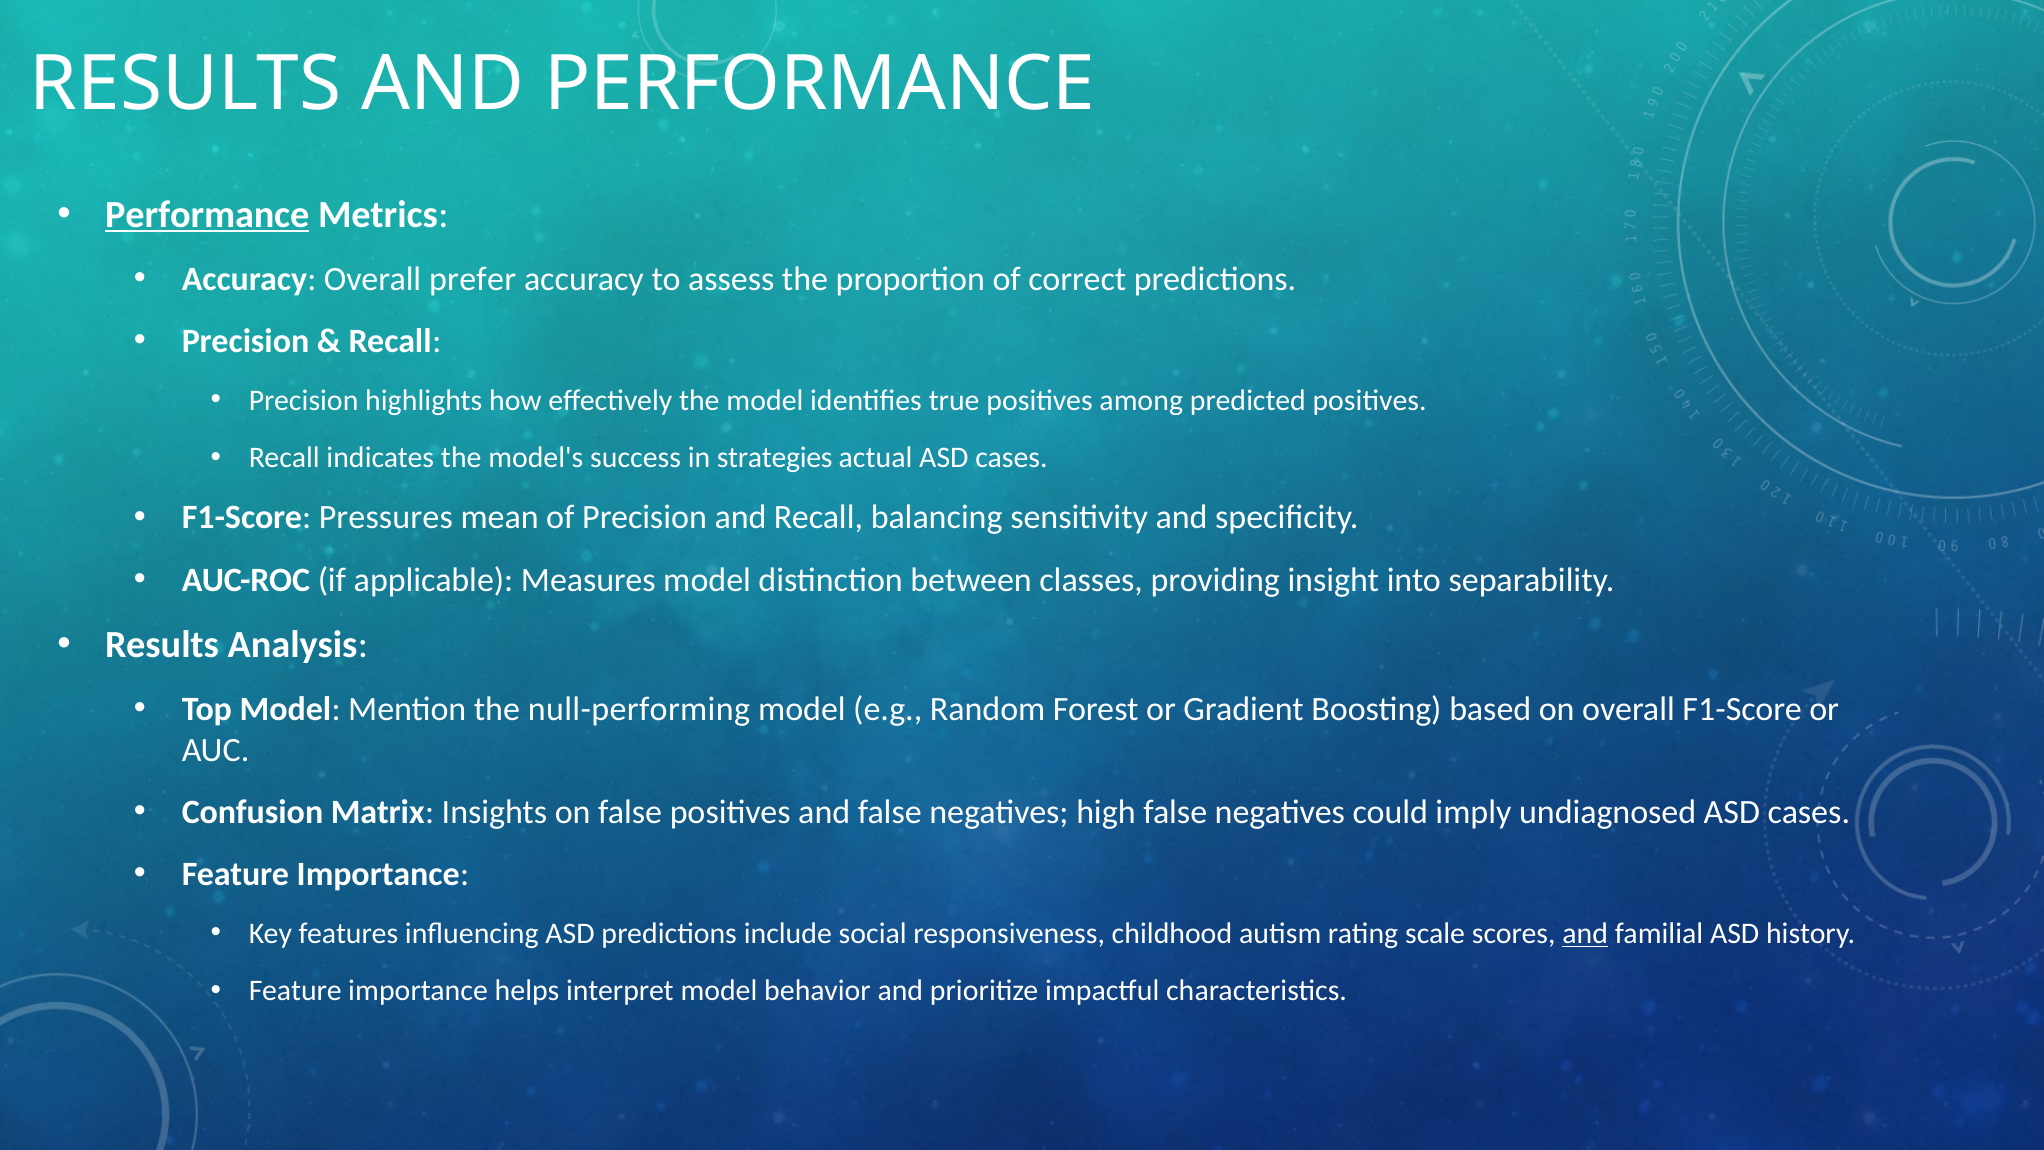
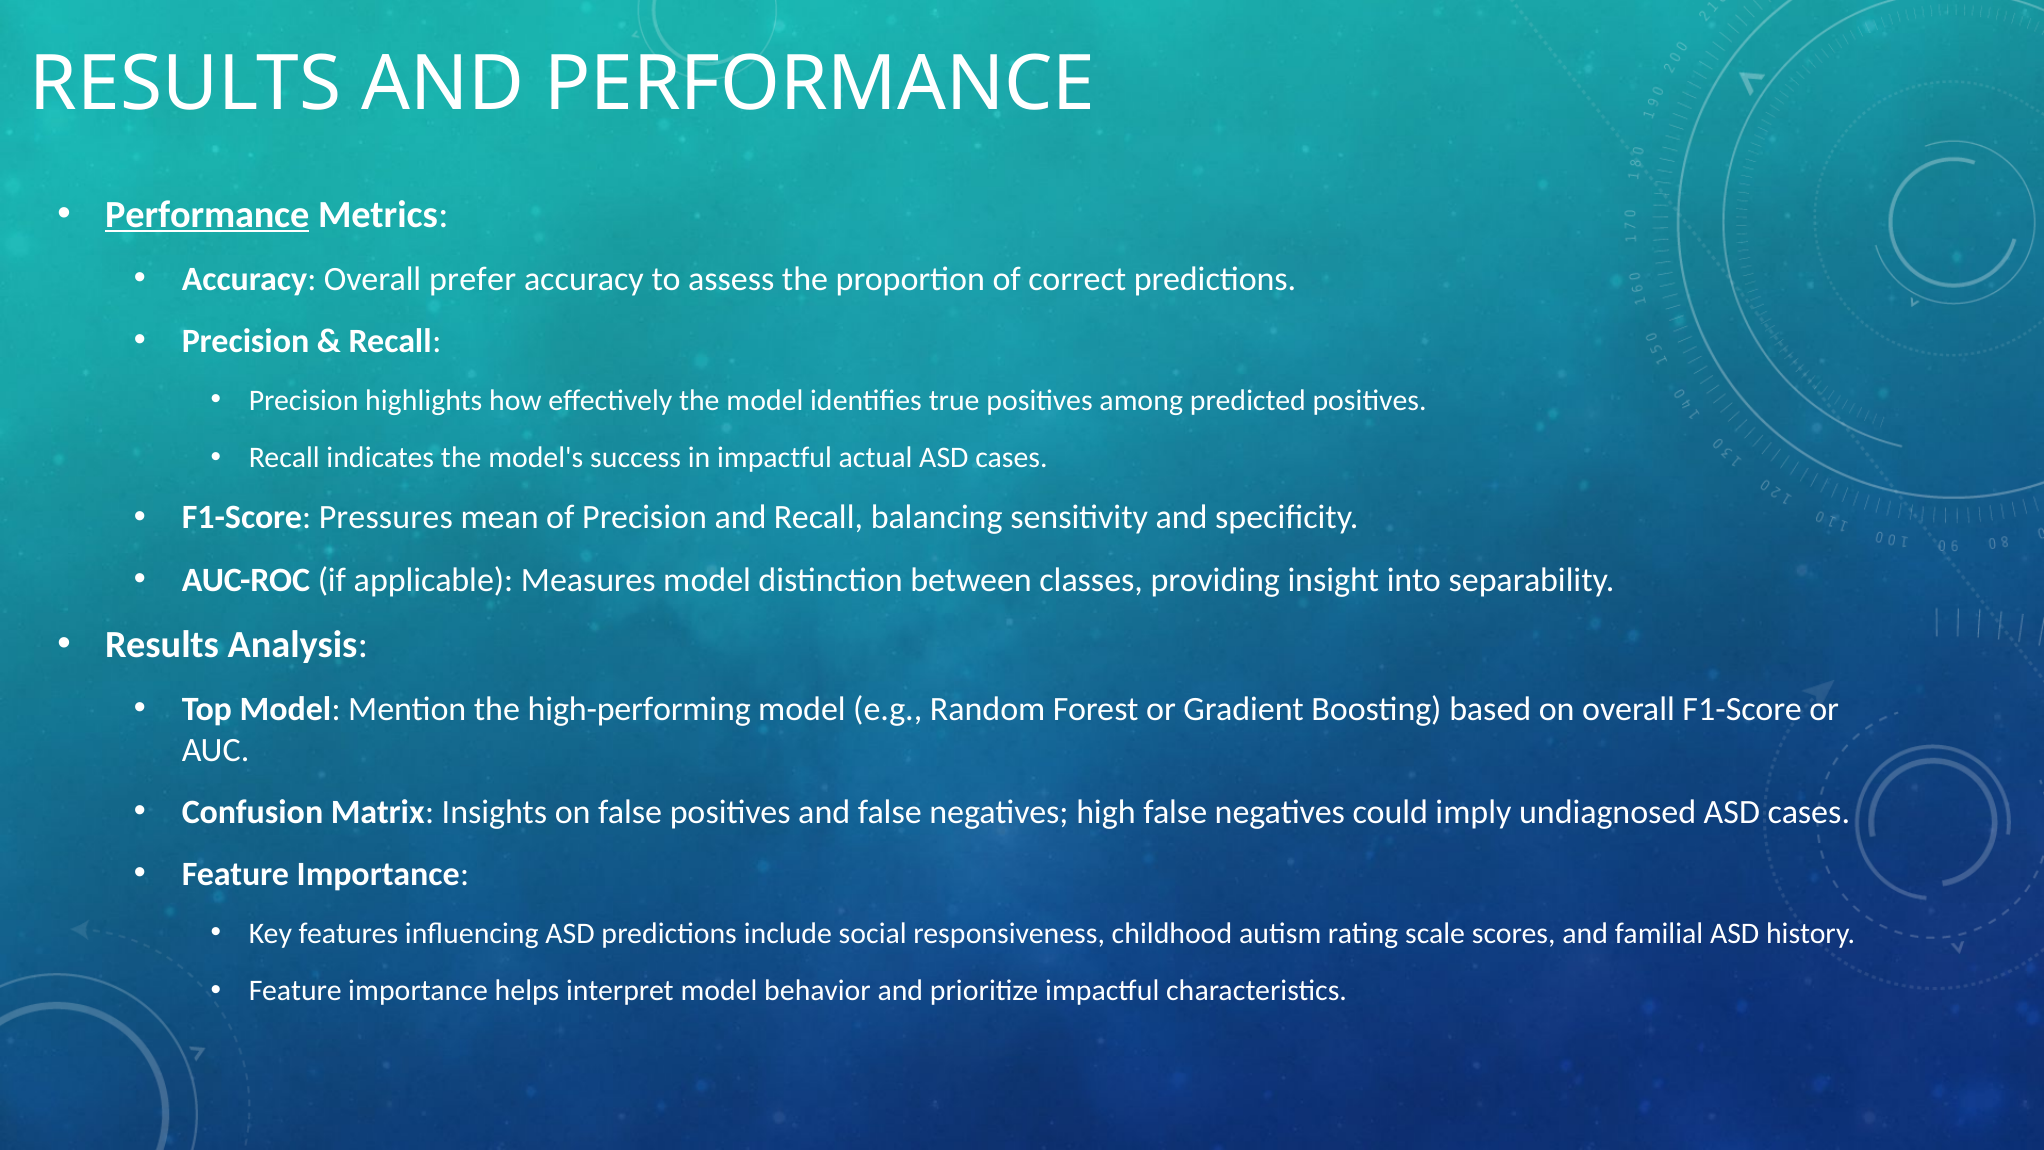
in strategies: strategies -> impactful
null-performing: null-performing -> high-performing
and at (1585, 933) underline: present -> none
